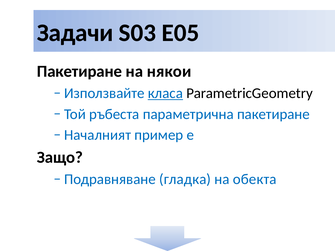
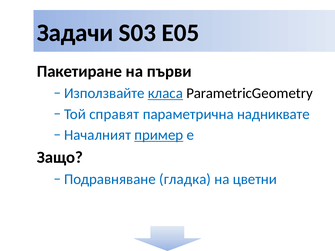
някои: някои -> първи
ръбеста: ръбеста -> справят
параметрична пакетиране: пакетиране -> надниквате
пример underline: none -> present
обекта: обекта -> цветни
